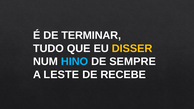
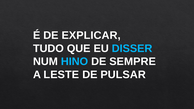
TERMINAR: TERMINAR -> EXPLICAR
DISSER colour: yellow -> light blue
RECEBE: RECEBE -> PULSAR
